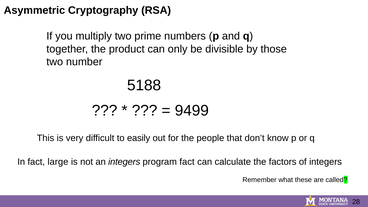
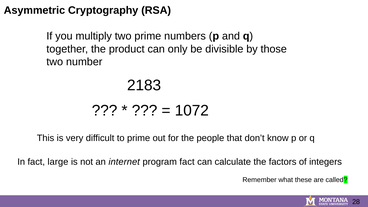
5188: 5188 -> 2183
9499: 9499 -> 1072
to easily: easily -> prime
an integers: integers -> internet
